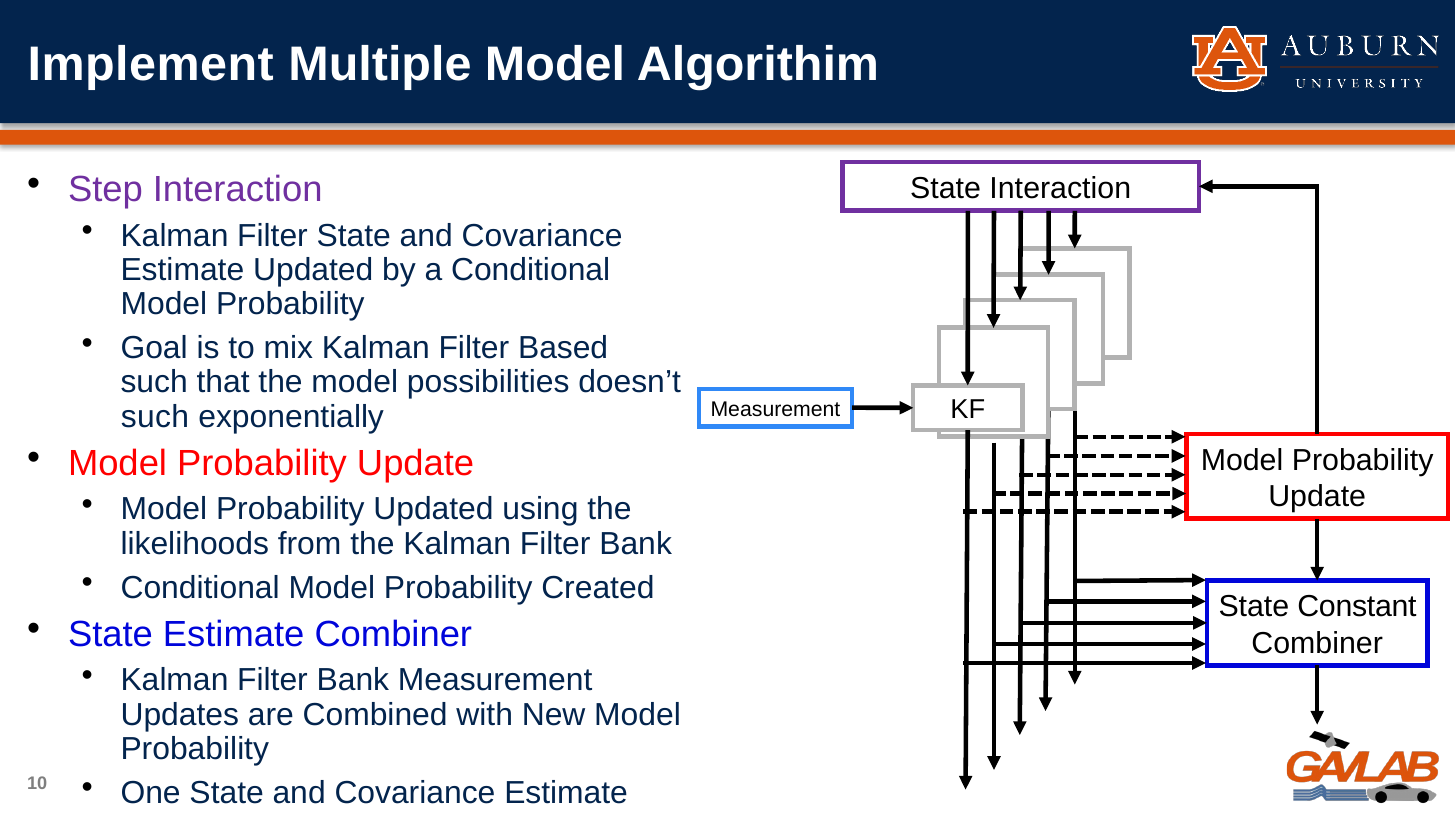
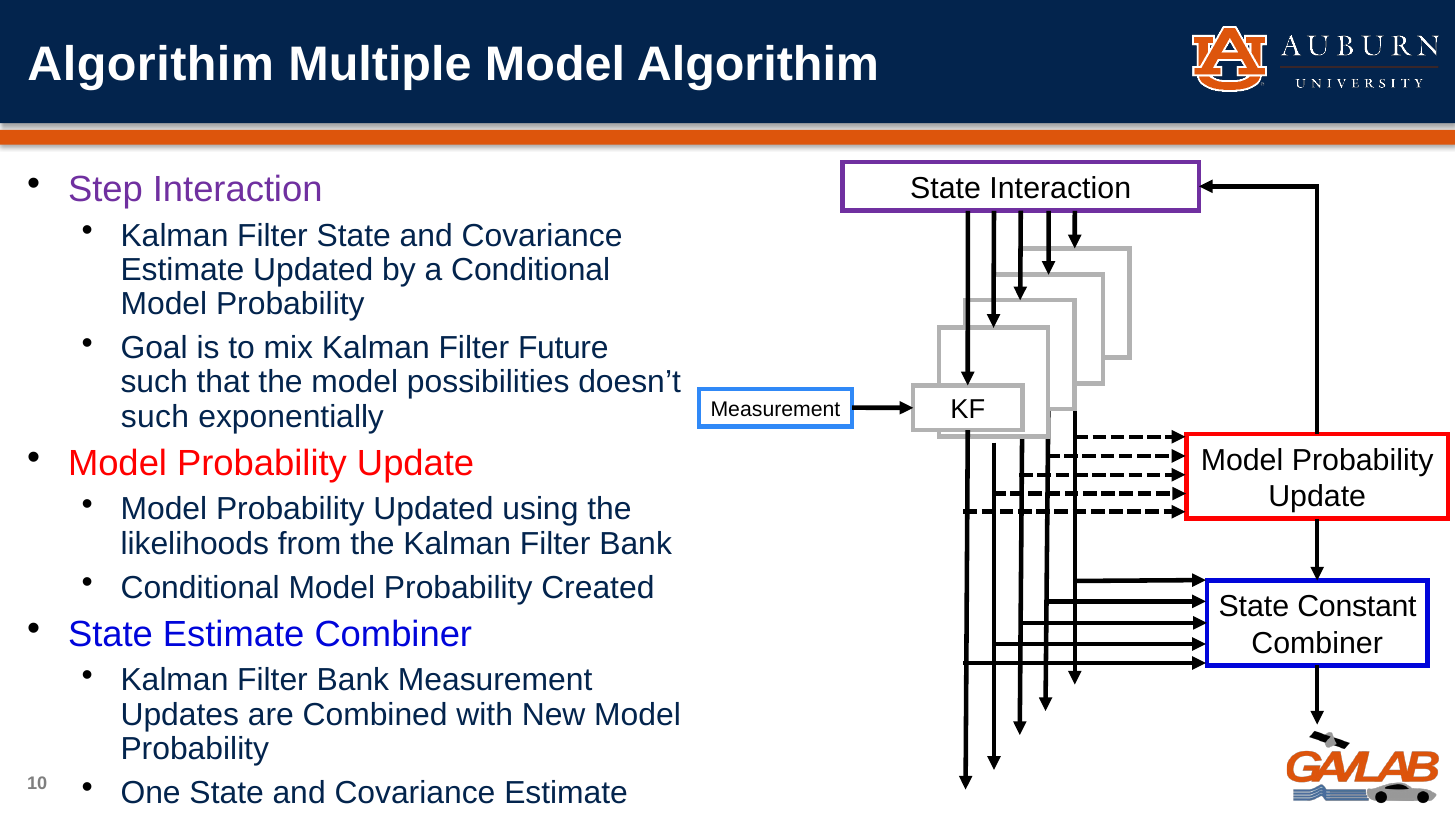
Implement at (151, 64): Implement -> Algorithim
Based: Based -> Future
